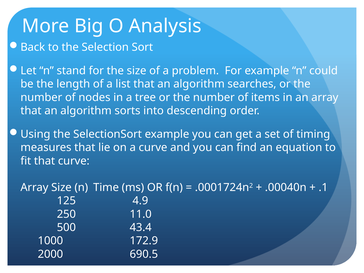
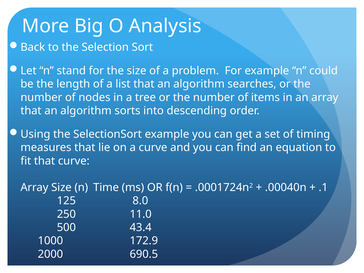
4.9: 4.9 -> 8.0
